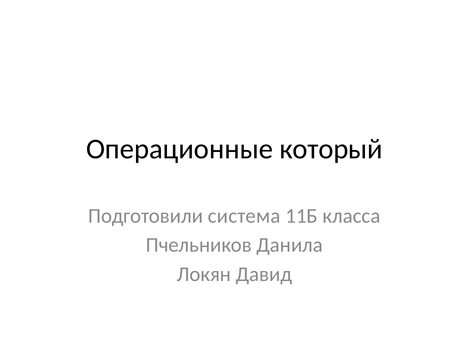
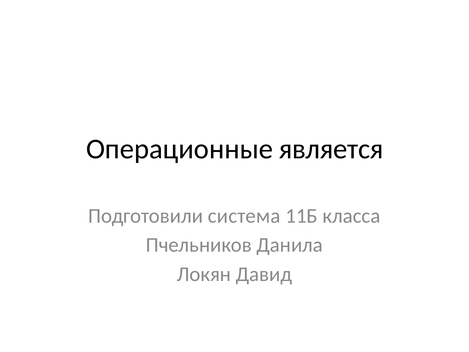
который: который -> является
